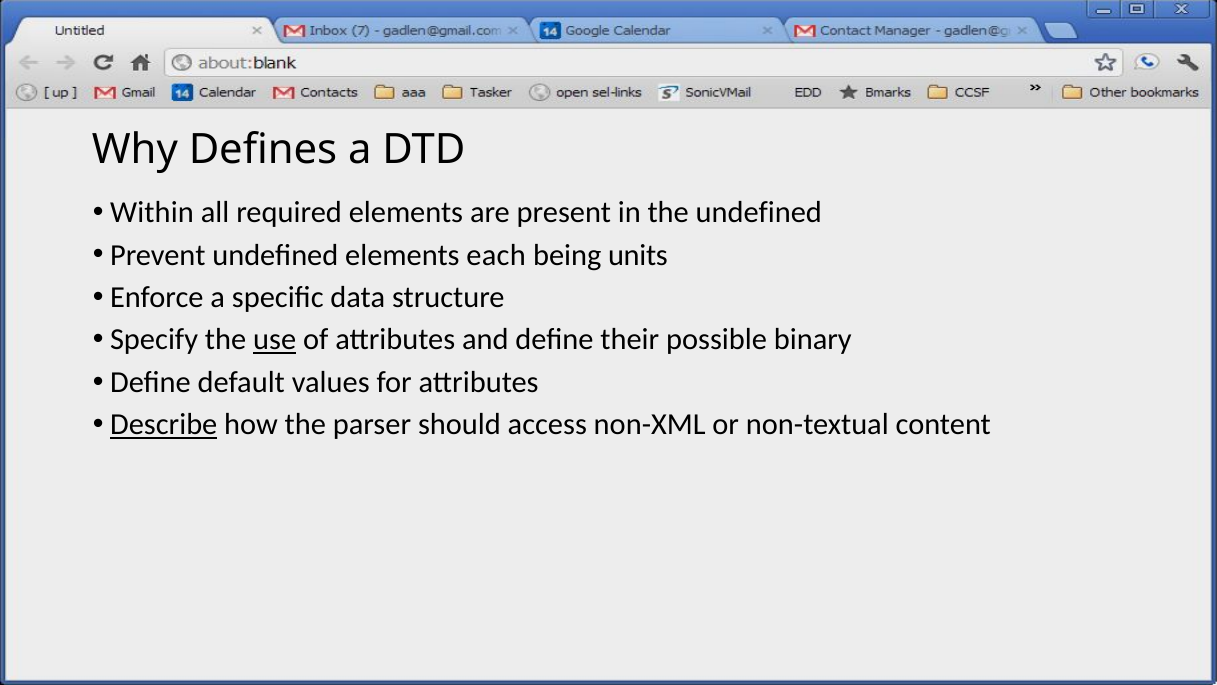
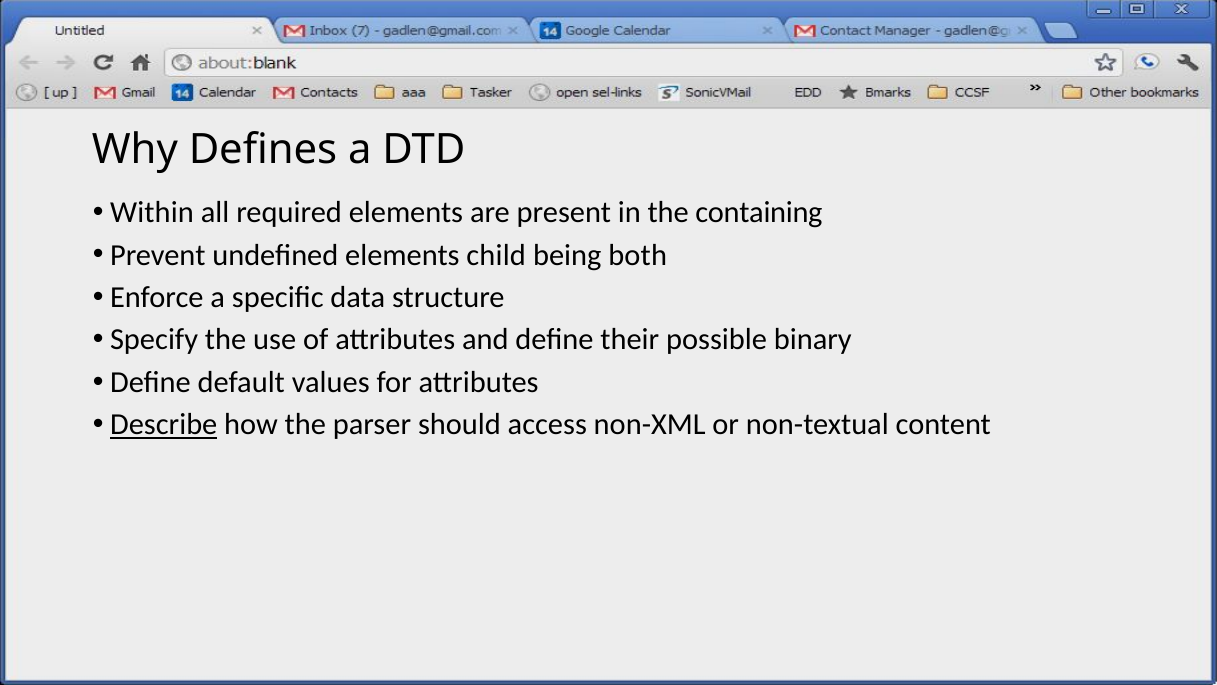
the undefined: undefined -> containing
each: each -> child
units: units -> both
use underline: present -> none
